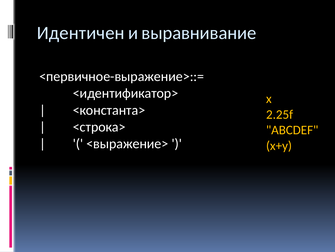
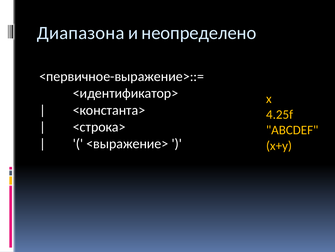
Идентичен: Идентичен -> Диапазона
выравнивание: выравнивание -> неопределено
2.25f: 2.25f -> 4.25f
